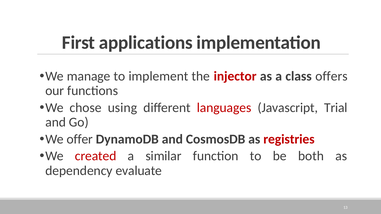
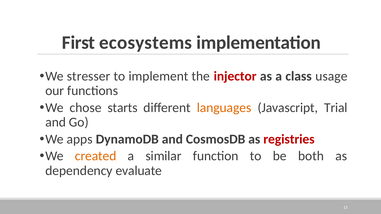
applications: applications -> ecosystems
manage: manage -> stresser
offers: offers -> usage
using: using -> starts
languages colour: red -> orange
offer: offer -> apps
created colour: red -> orange
